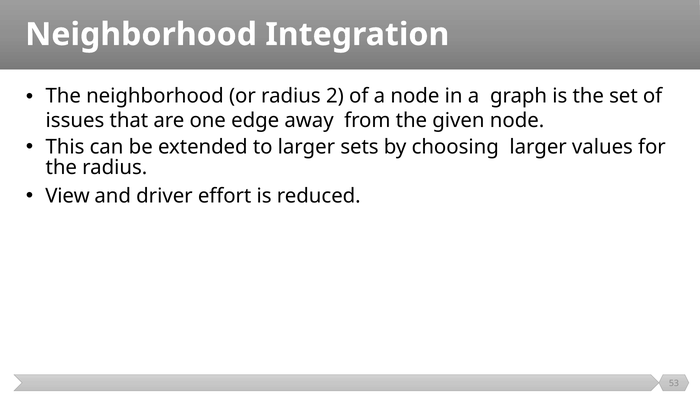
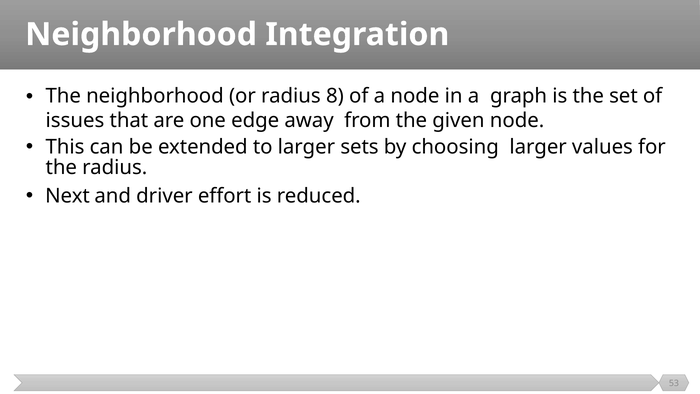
2: 2 -> 8
View: View -> Next
